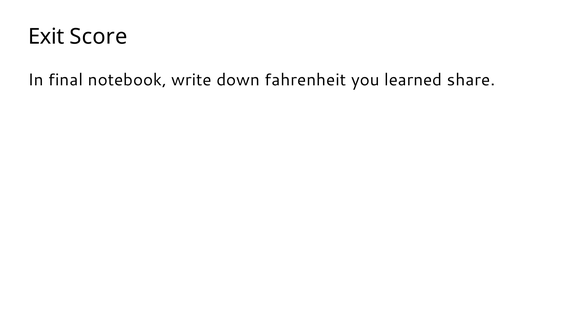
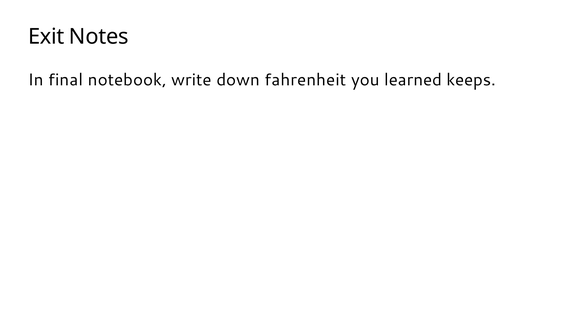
Score: Score -> Notes
share: share -> keeps
